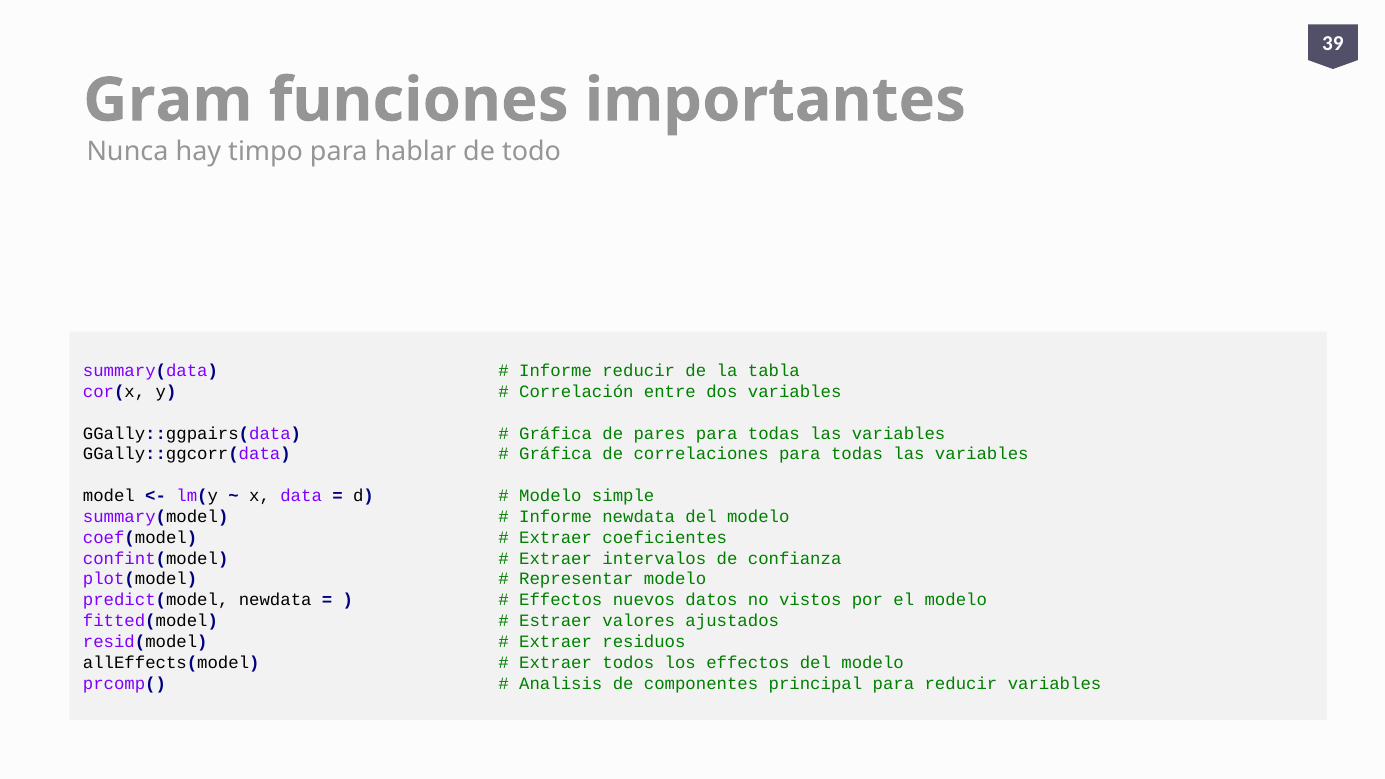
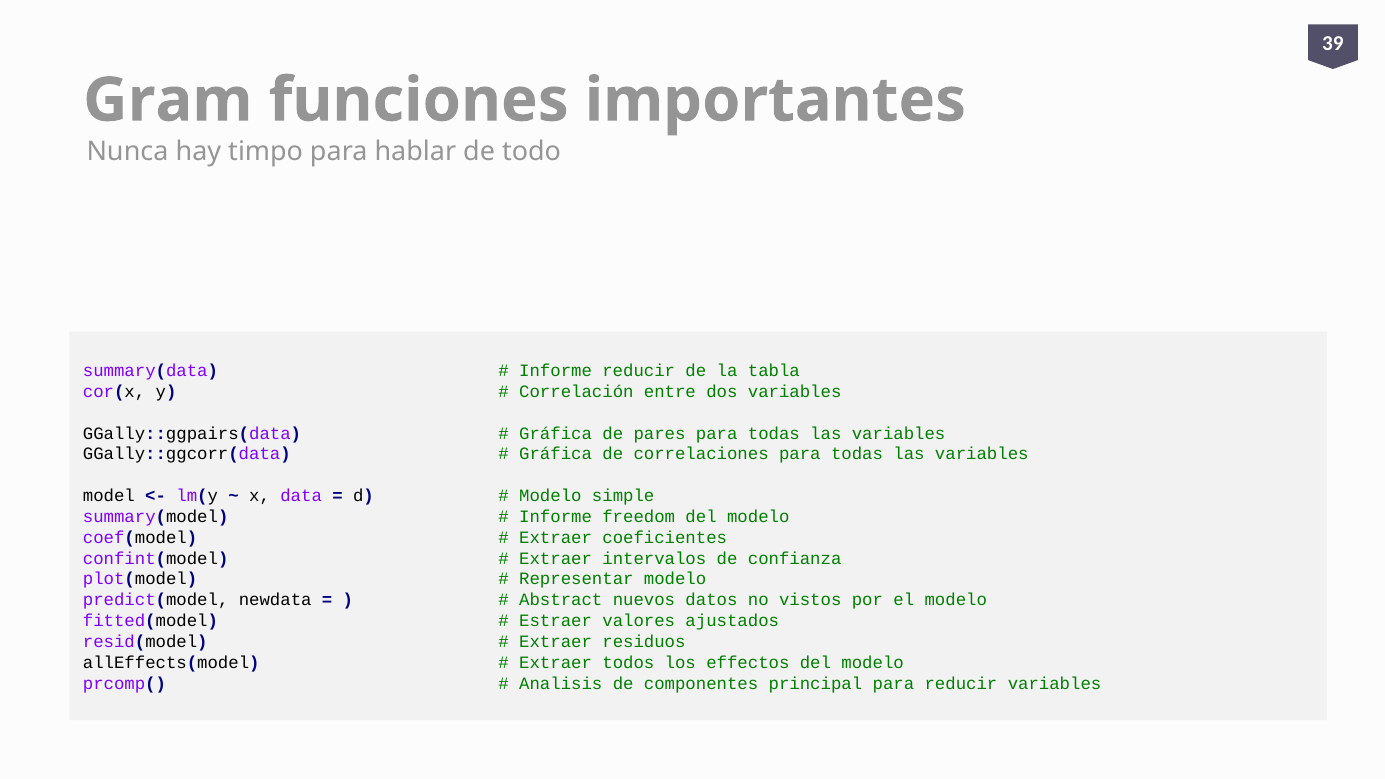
Informe newdata: newdata -> freedom
Effectos at (561, 600): Effectos -> Abstract
